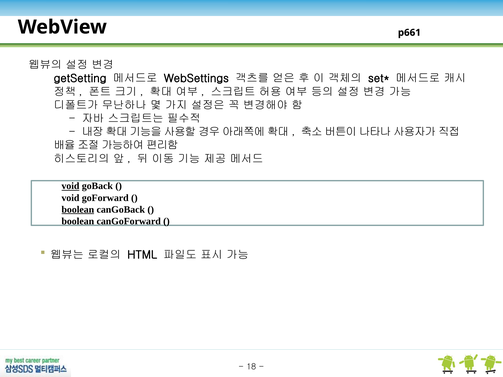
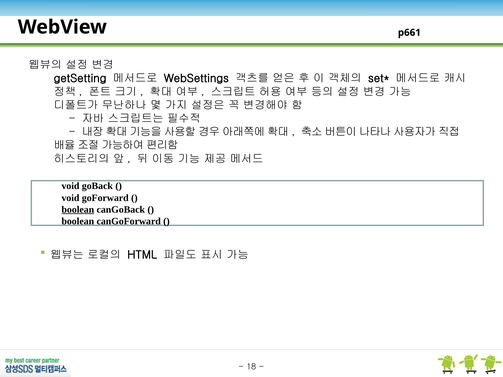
void at (70, 186) underline: present -> none
